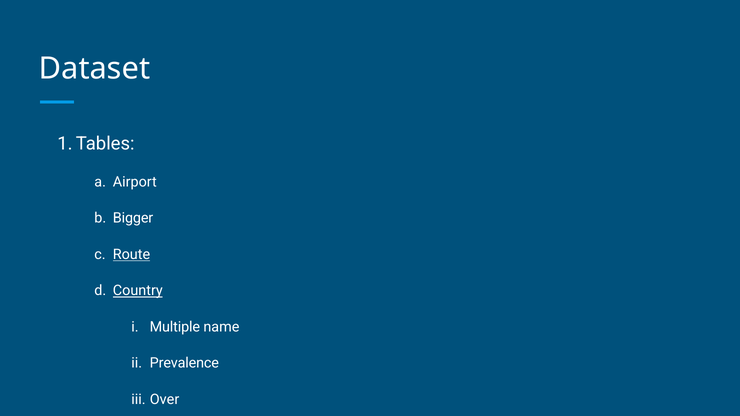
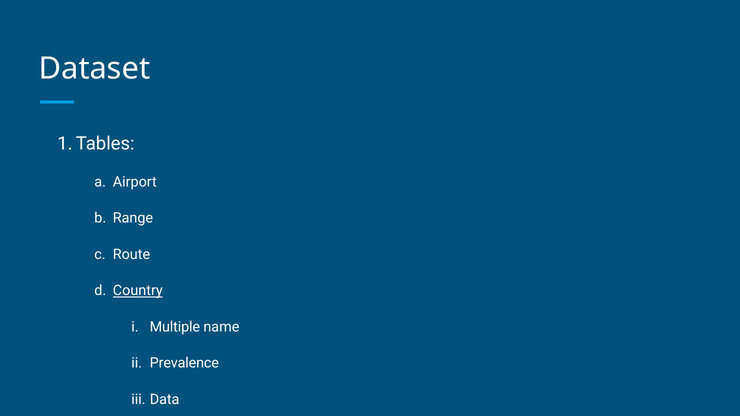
Bigger: Bigger -> Range
Route underline: present -> none
Over: Over -> Data
